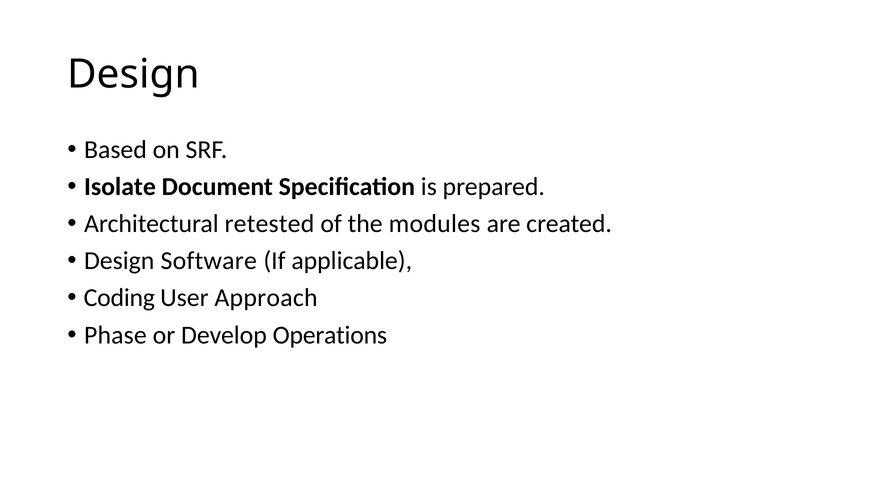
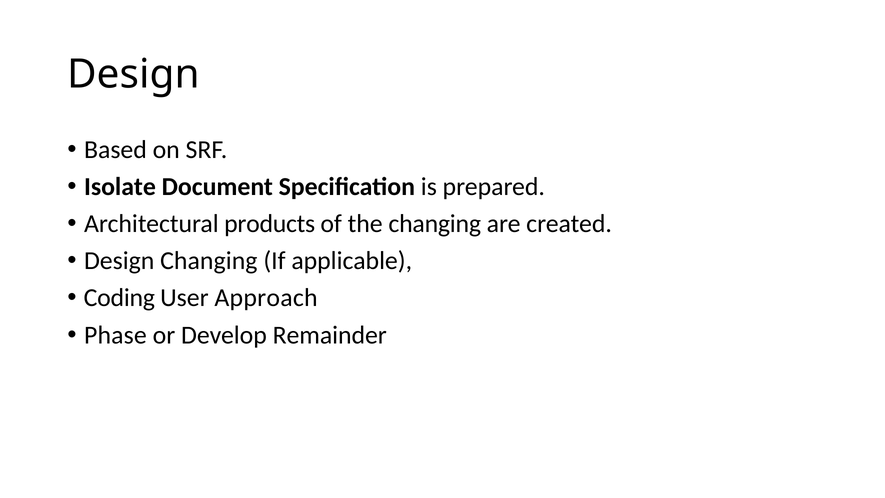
retested: retested -> products
the modules: modules -> changing
Design Software: Software -> Changing
Operations: Operations -> Remainder
